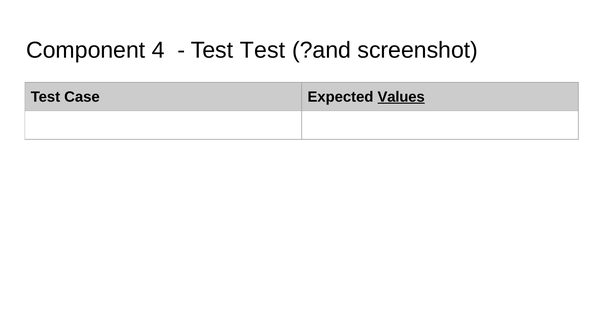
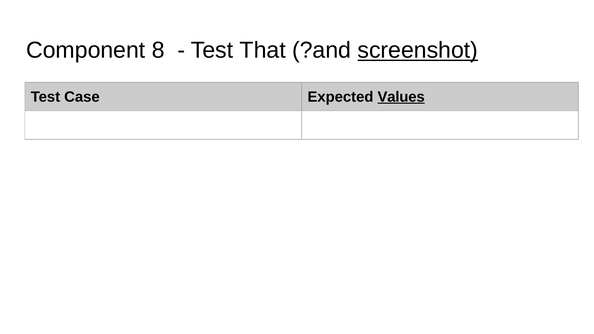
4: 4 -> 8
Test Test: Test -> That
screenshot underline: none -> present
